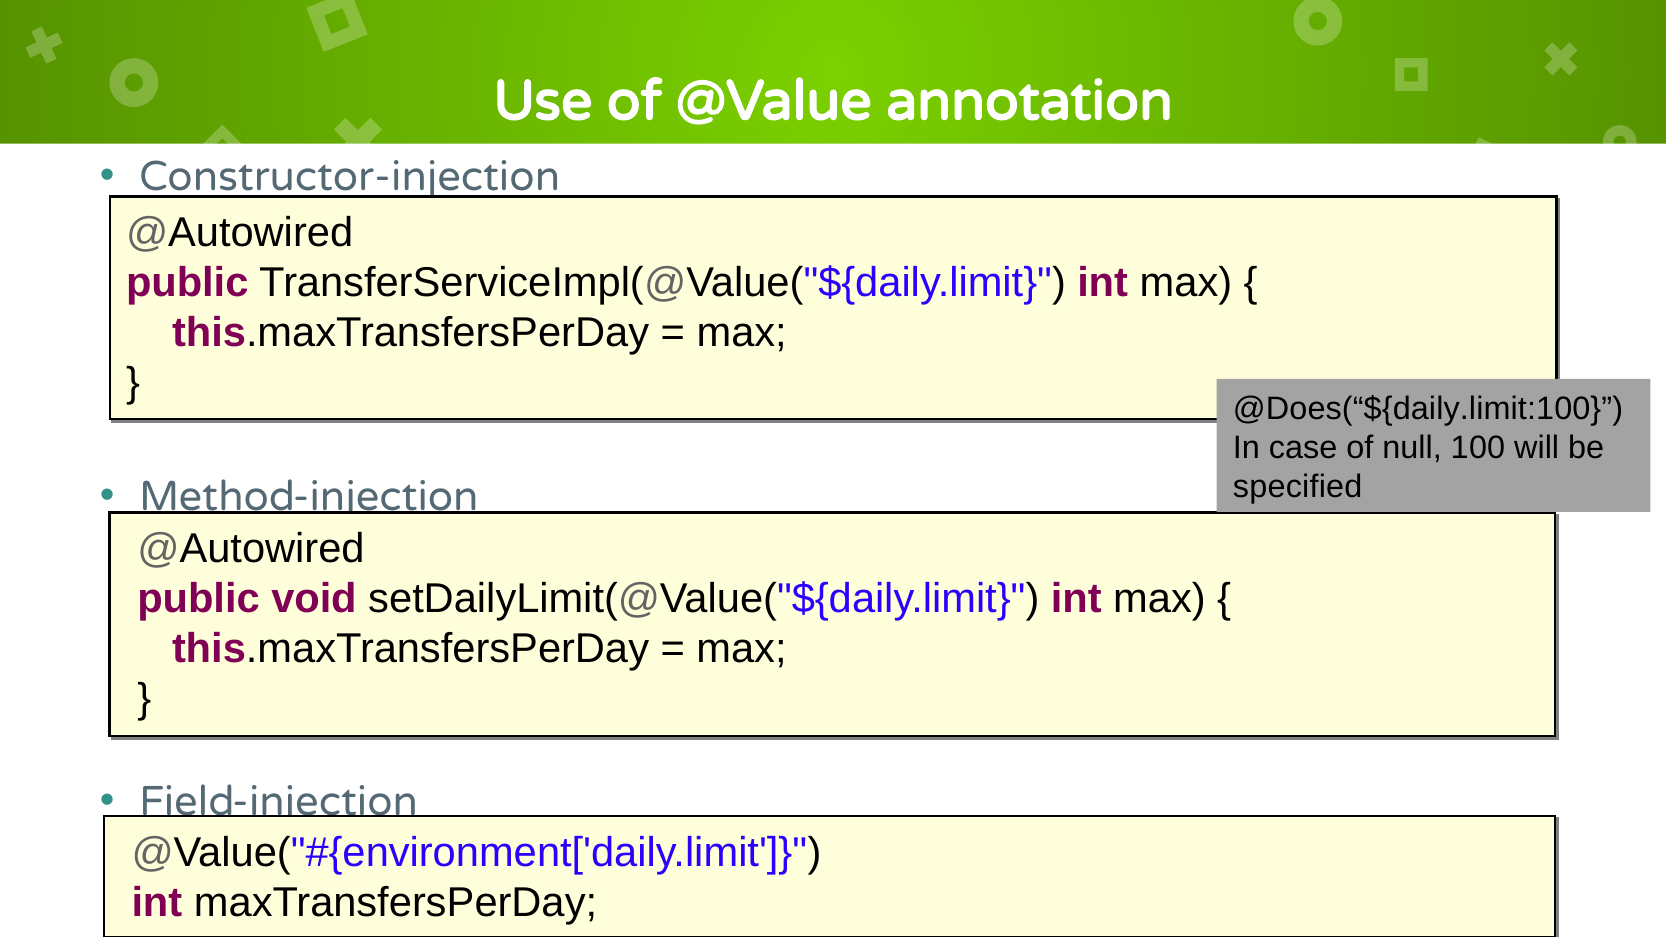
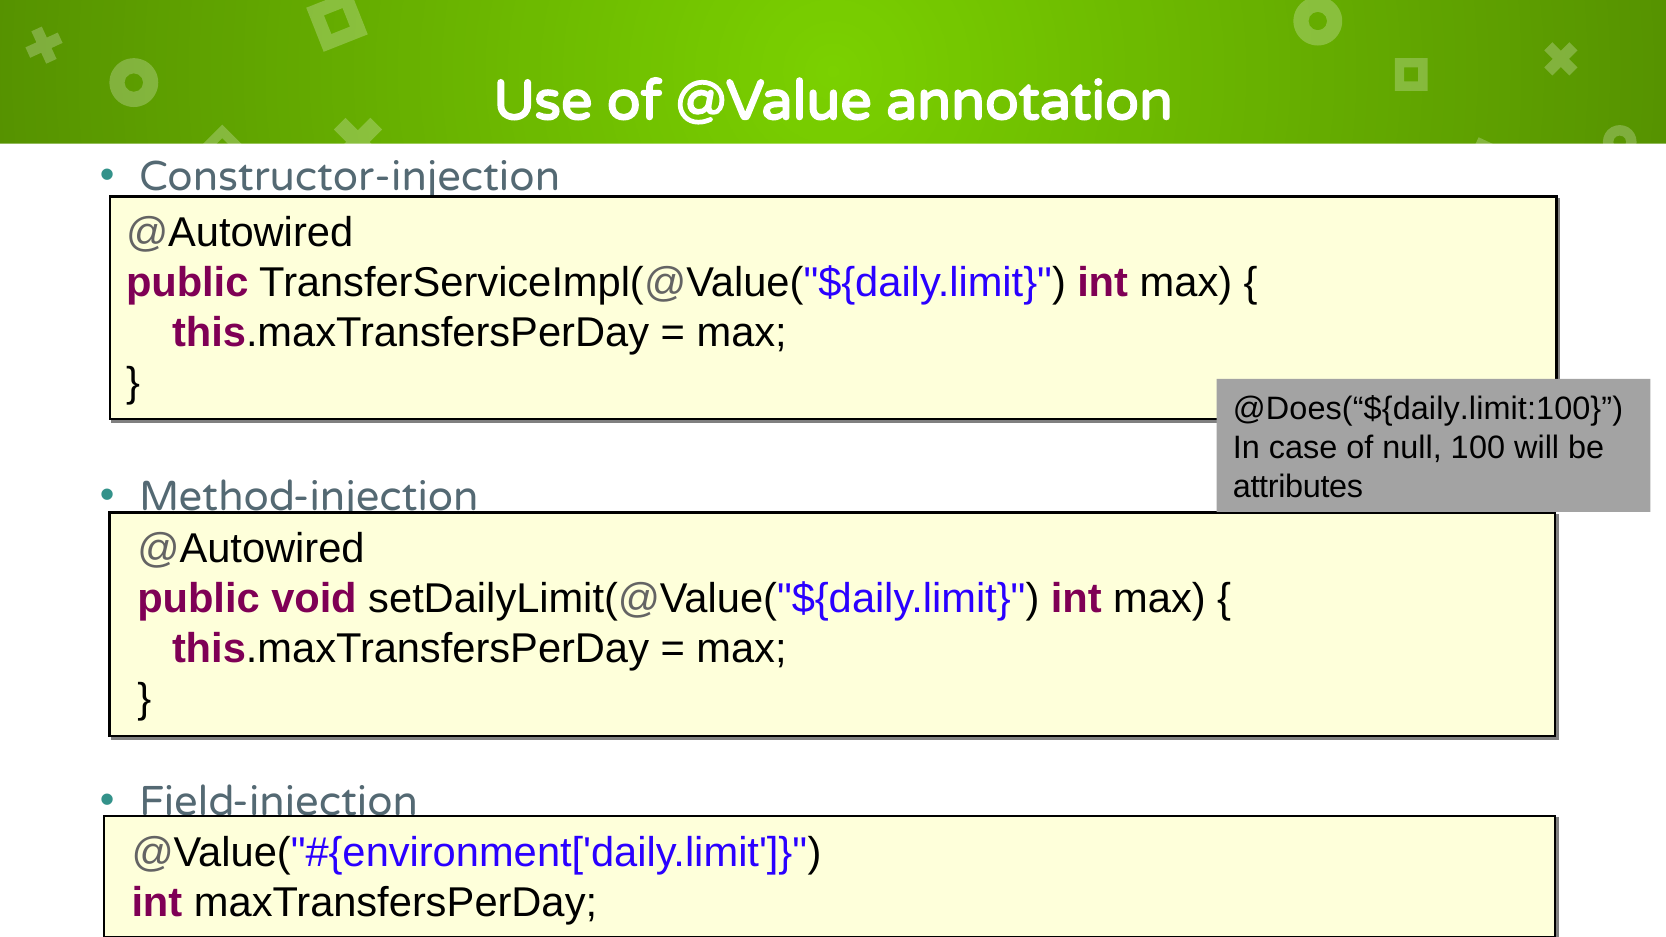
specified: specified -> attributes
